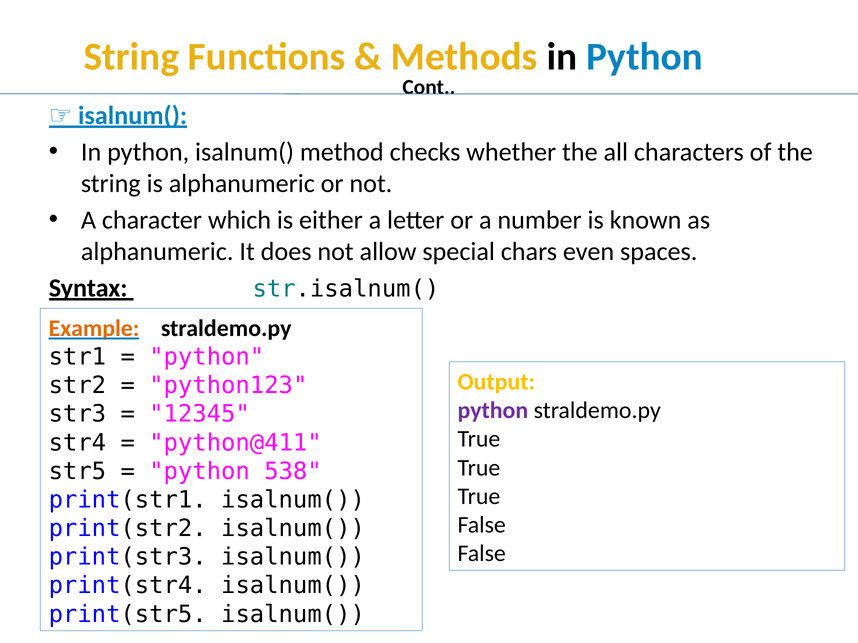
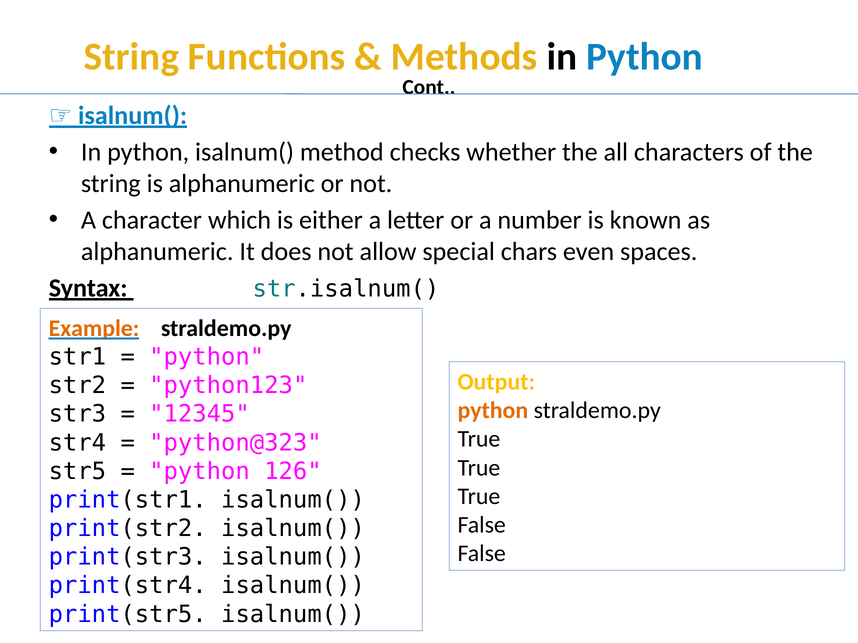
python at (493, 411) colour: purple -> orange
python@411: python@411 -> python@323
538: 538 -> 126
